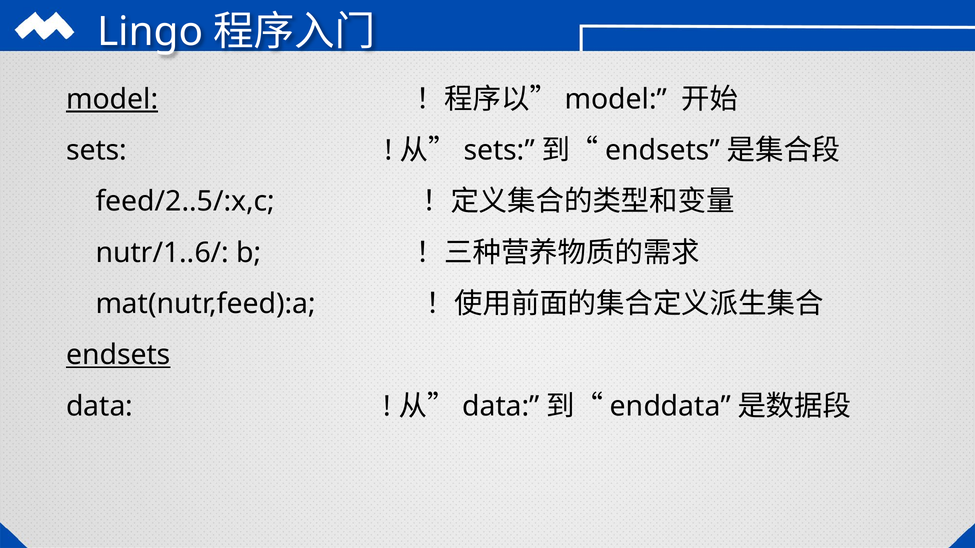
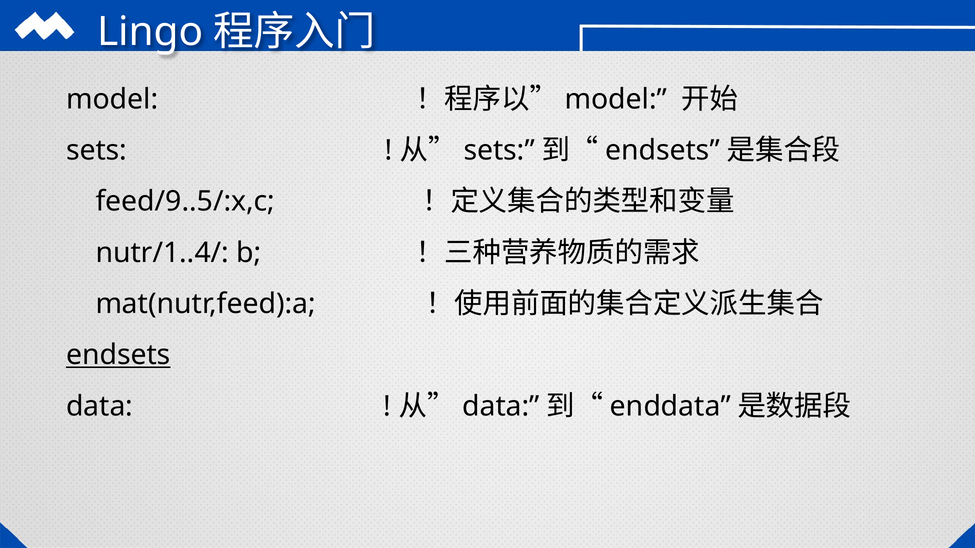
model at (112, 99) underline: present -> none
feed/2..5/:x,c: feed/2..5/:x,c -> feed/9..5/:x,c
nutr/1..6/: nutr/1..6/ -> nutr/1..4/
